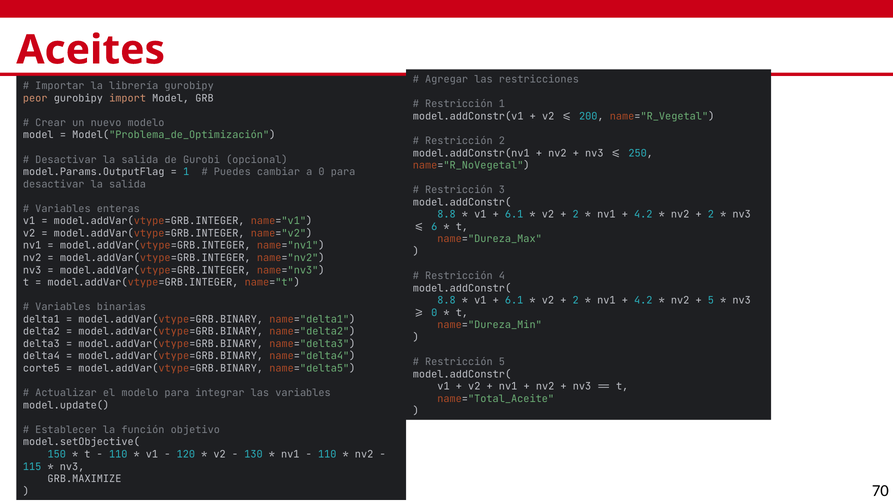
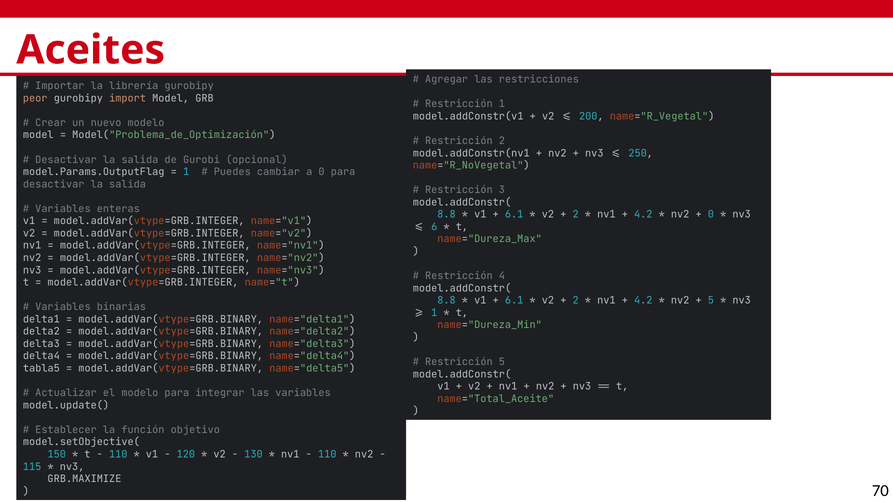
2 at (711, 215): 2 -> 0
0 at (434, 313): 0 -> 1
corte5: corte5 -> tabla5
